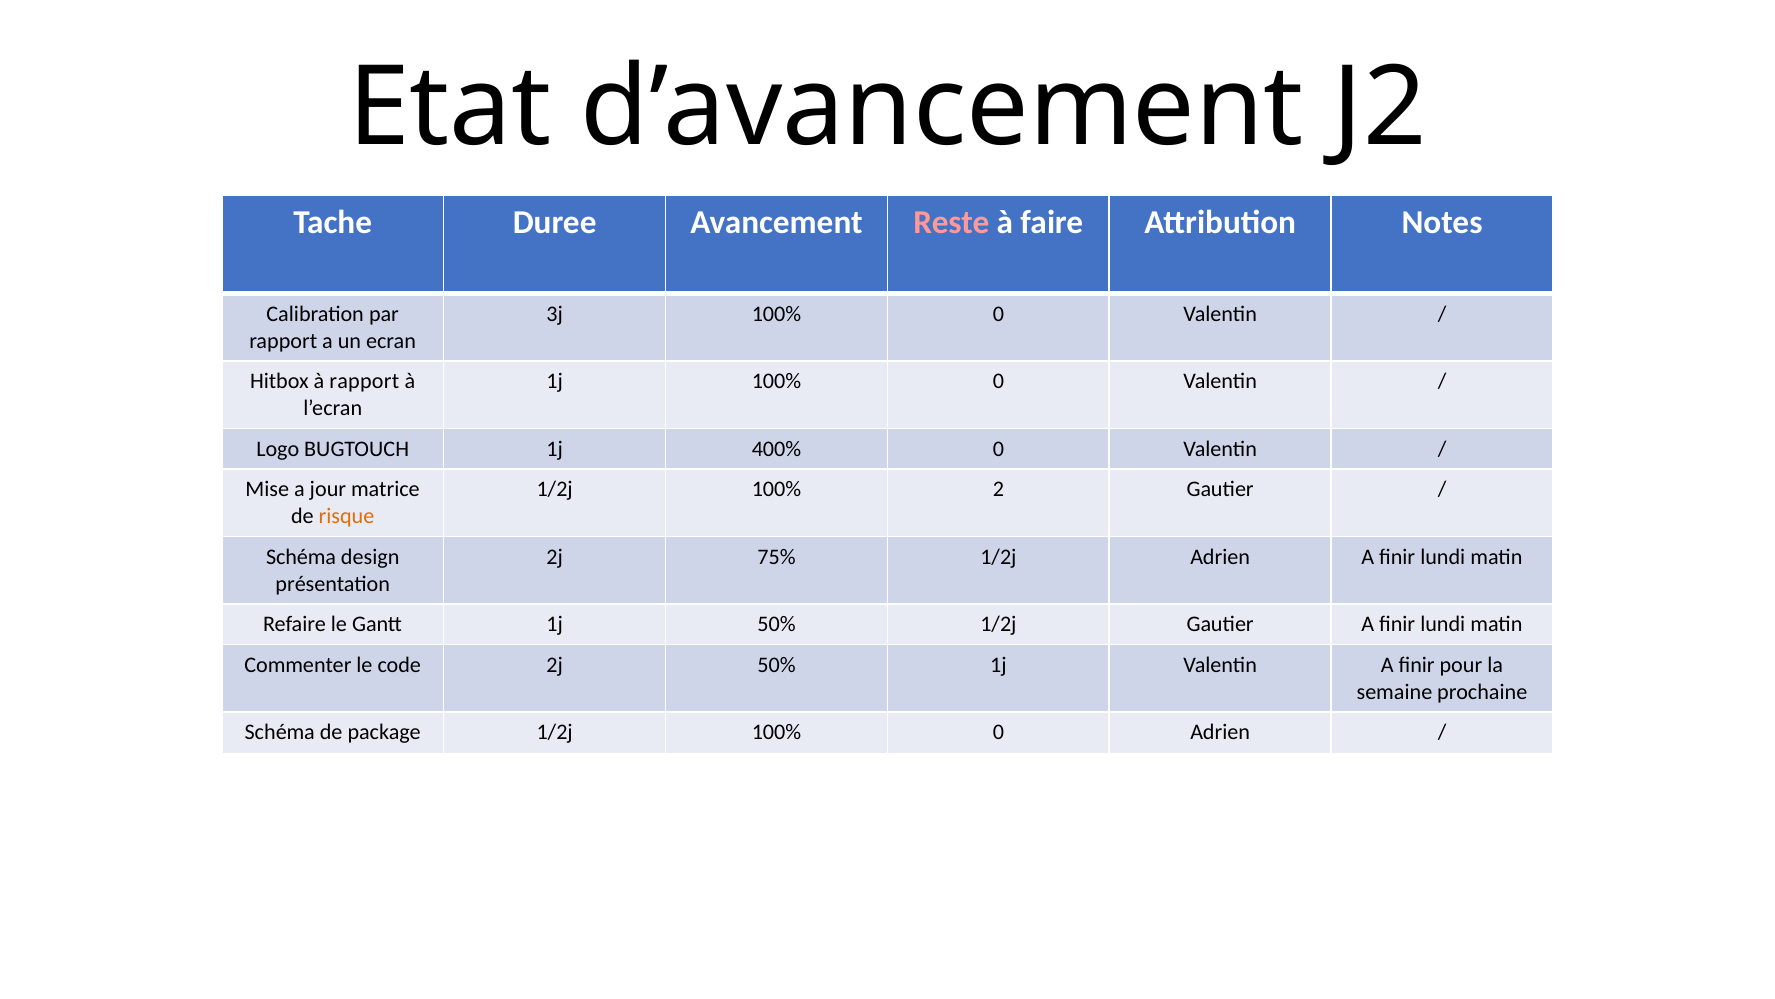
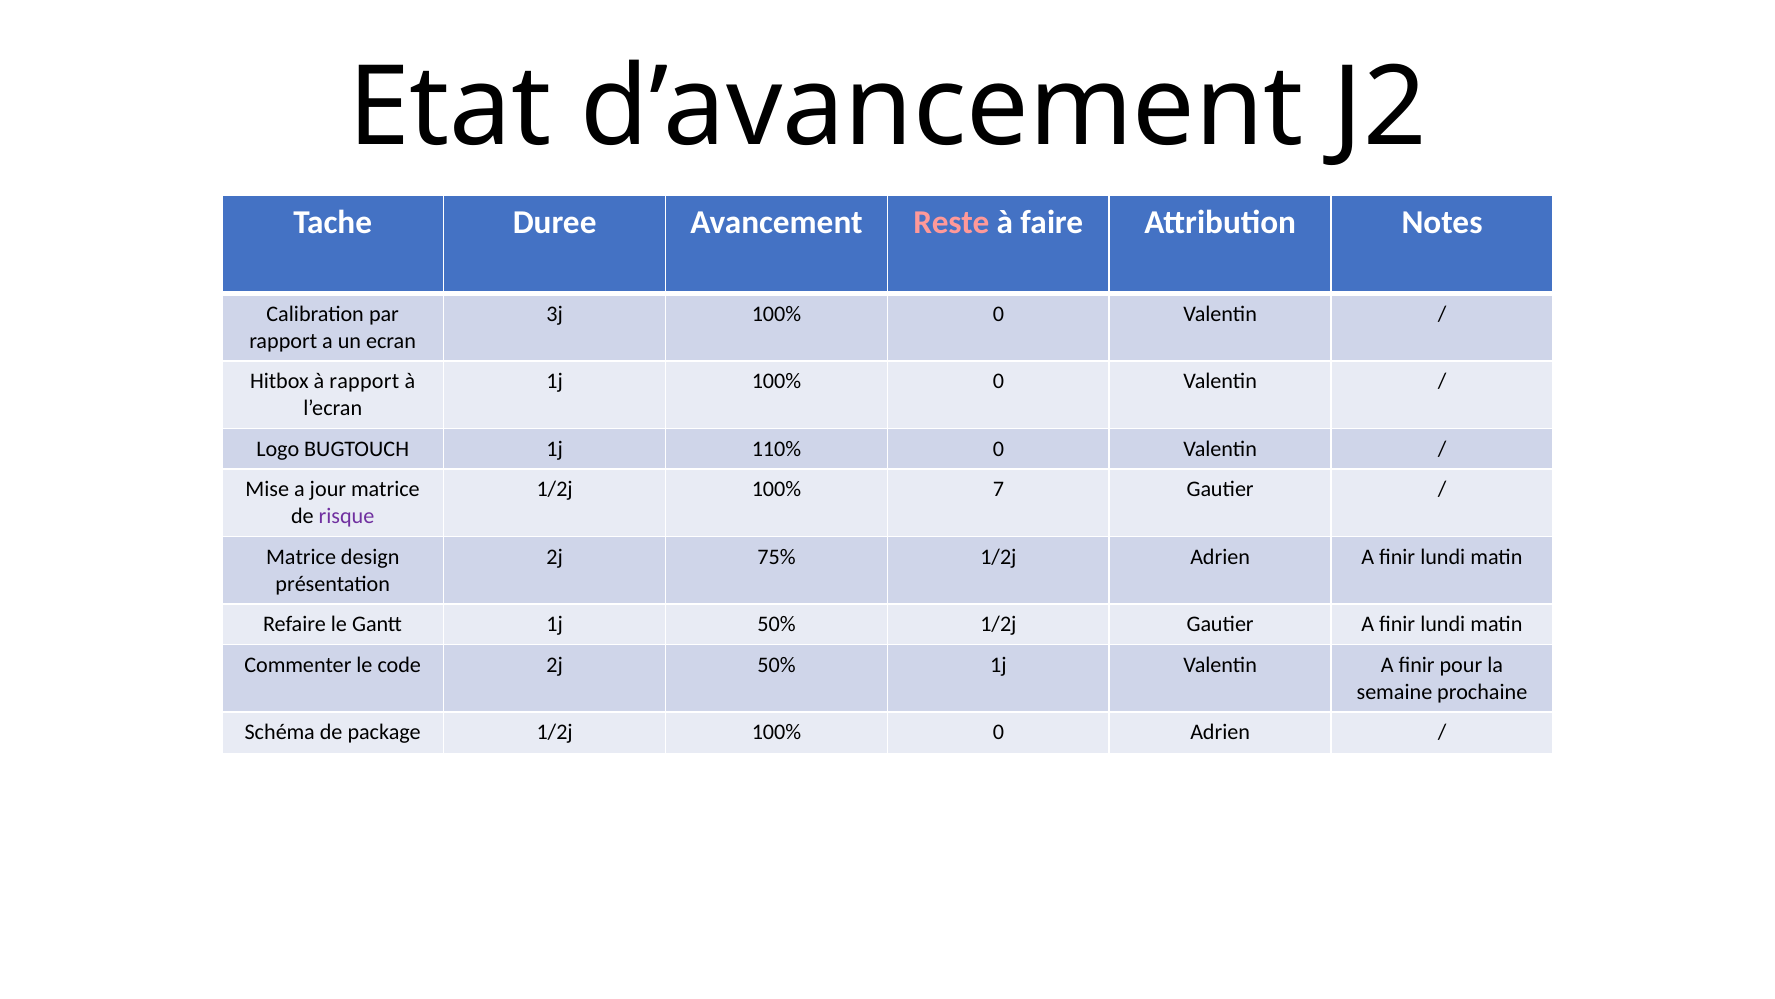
400%: 400% -> 110%
2: 2 -> 7
risque colour: orange -> purple
Schéma at (301, 557): Schéma -> Matrice
